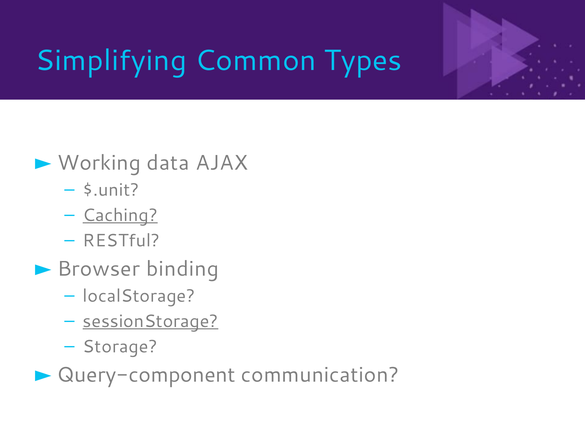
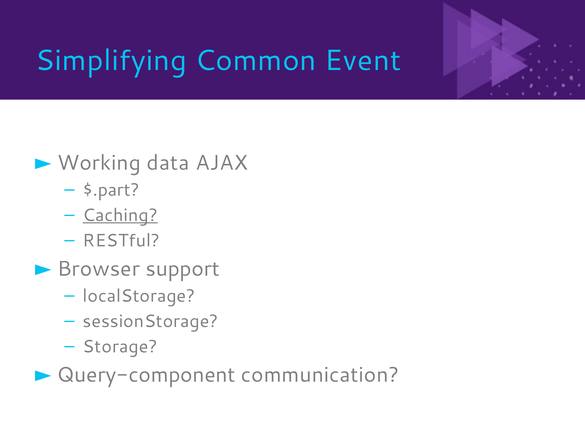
Types: Types -> Event
$.unit: $.unit -> $.part
binding: binding -> support
sessionStorage underline: present -> none
